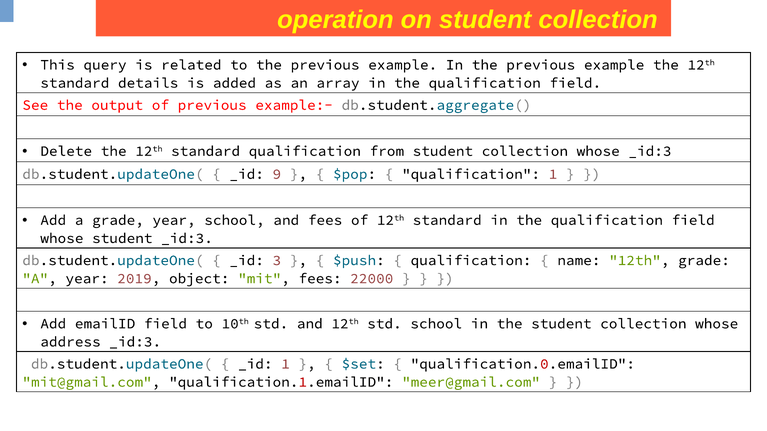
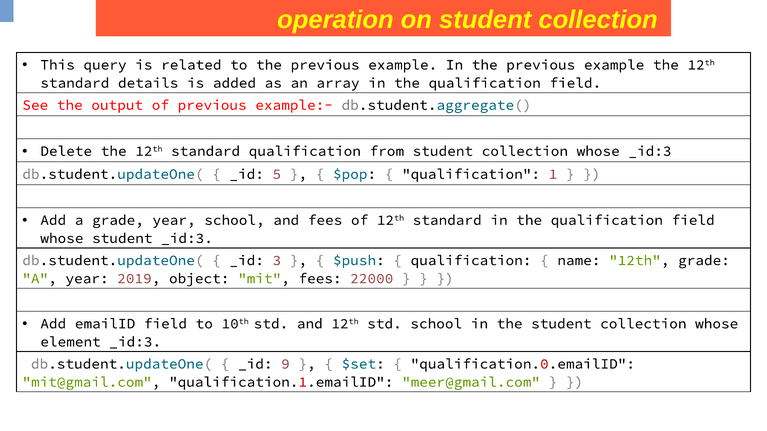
9: 9 -> 5
address: address -> element
1 at (286, 364): 1 -> 9
